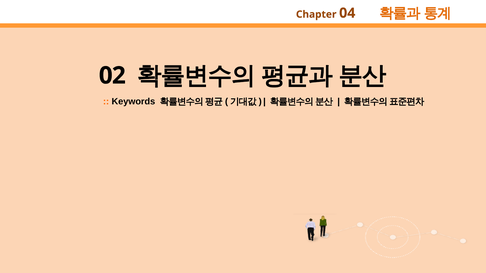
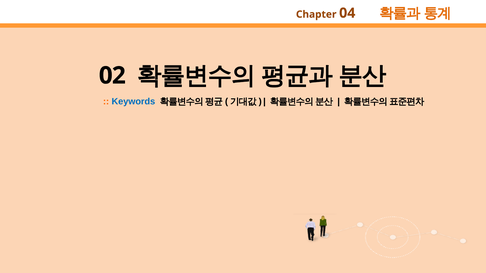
Keywords colour: black -> blue
